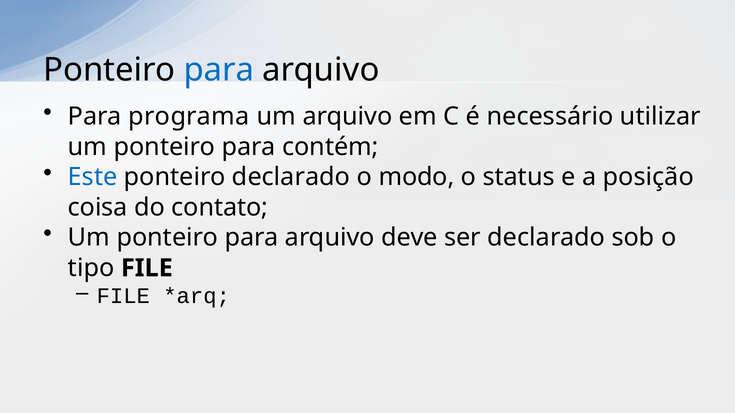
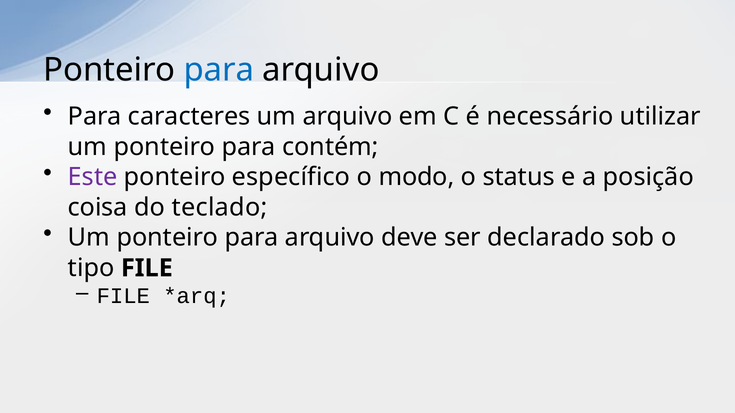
programa: programa -> caracteres
Este colour: blue -> purple
ponteiro declarado: declarado -> específico
contato: contato -> teclado
